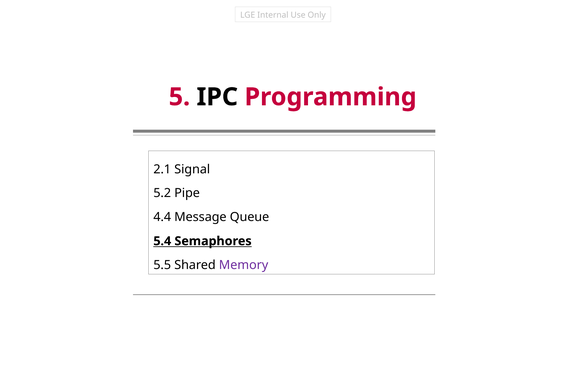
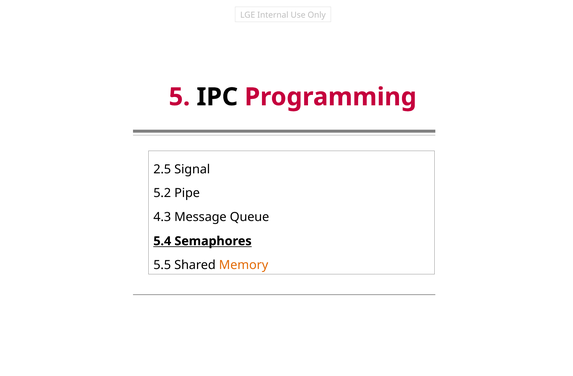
2.1: 2.1 -> 2.5
4.4: 4.4 -> 4.3
Memory colour: purple -> orange
